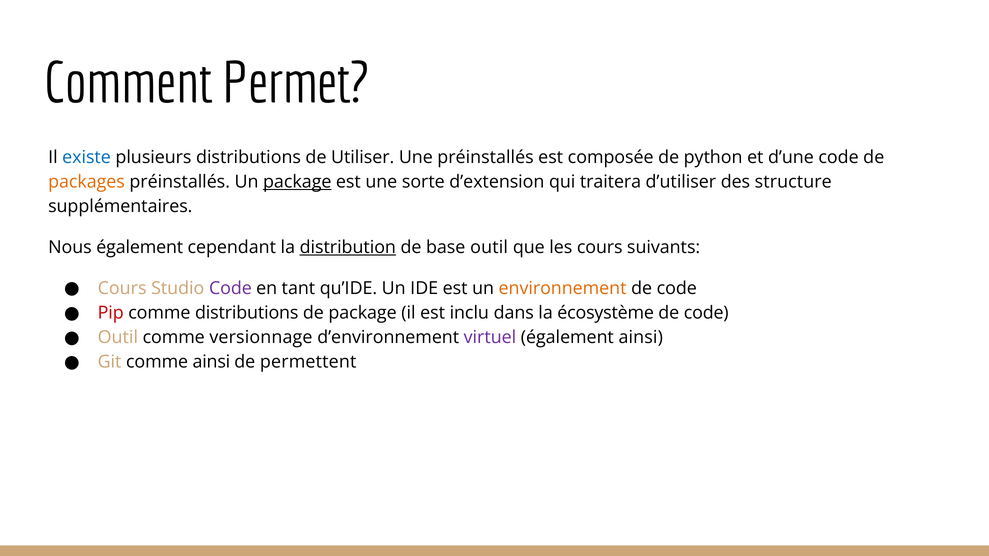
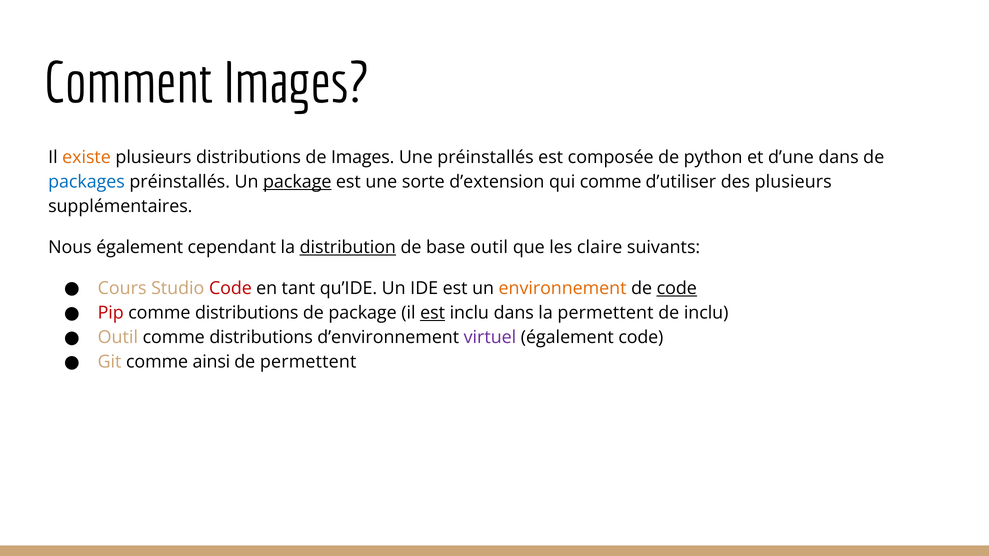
Comment Permet: Permet -> Images
existe colour: blue -> orange
de Utiliser: Utiliser -> Images
d’une code: code -> dans
packages colour: orange -> blue
qui traitera: traitera -> comme
des structure: structure -> plusieurs
les cours: cours -> claire
Code at (230, 289) colour: purple -> red
code at (677, 289) underline: none -> present
est at (433, 313) underline: none -> present
la écosystème: écosystème -> permettent
code at (706, 313): code -> inclu
versionnage at (261, 338): versionnage -> distributions
également ainsi: ainsi -> code
